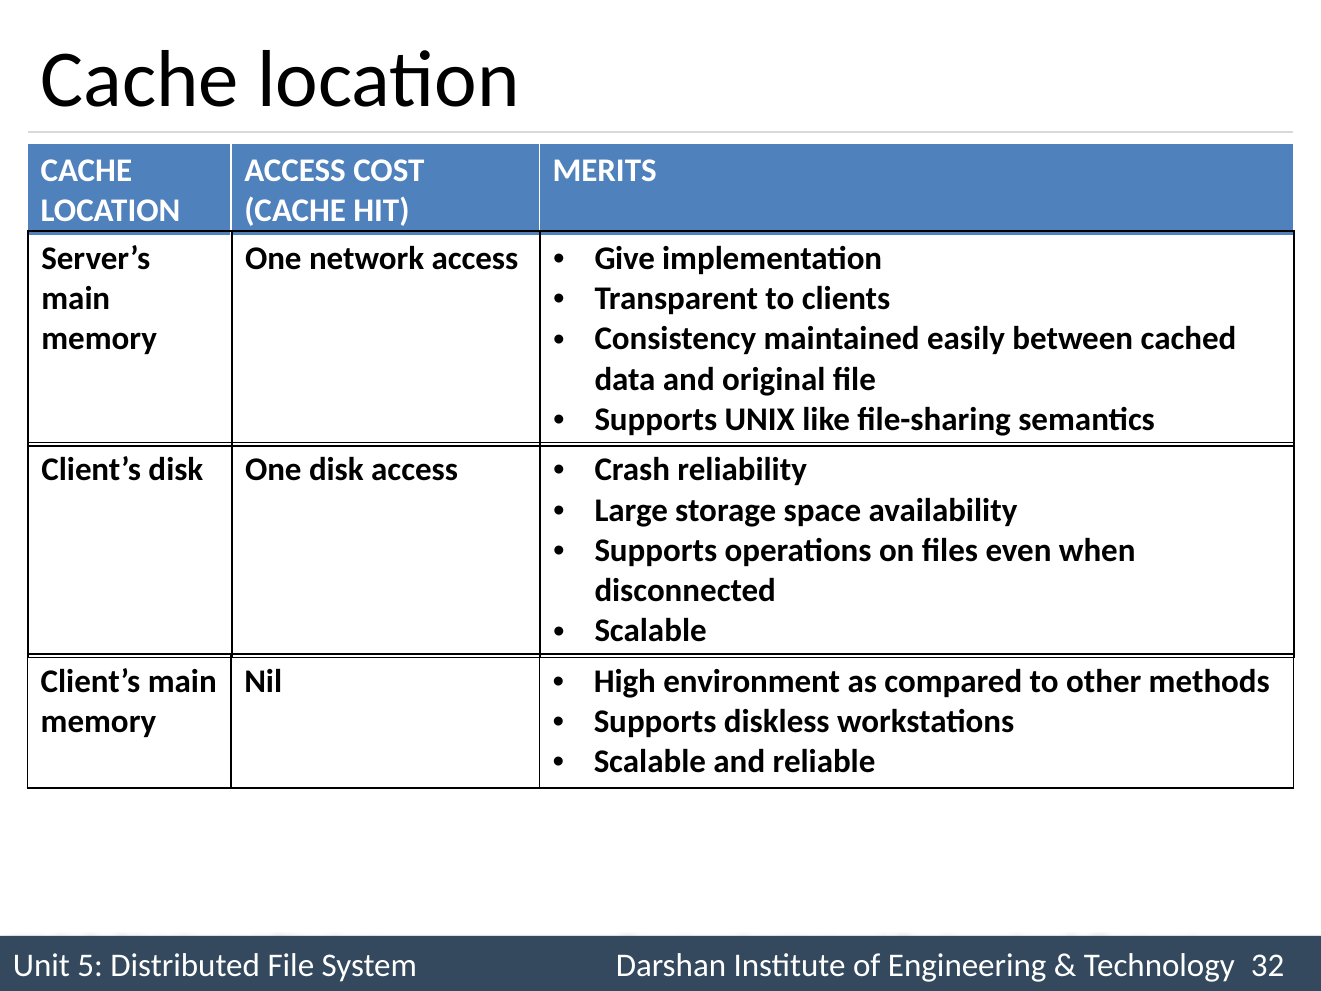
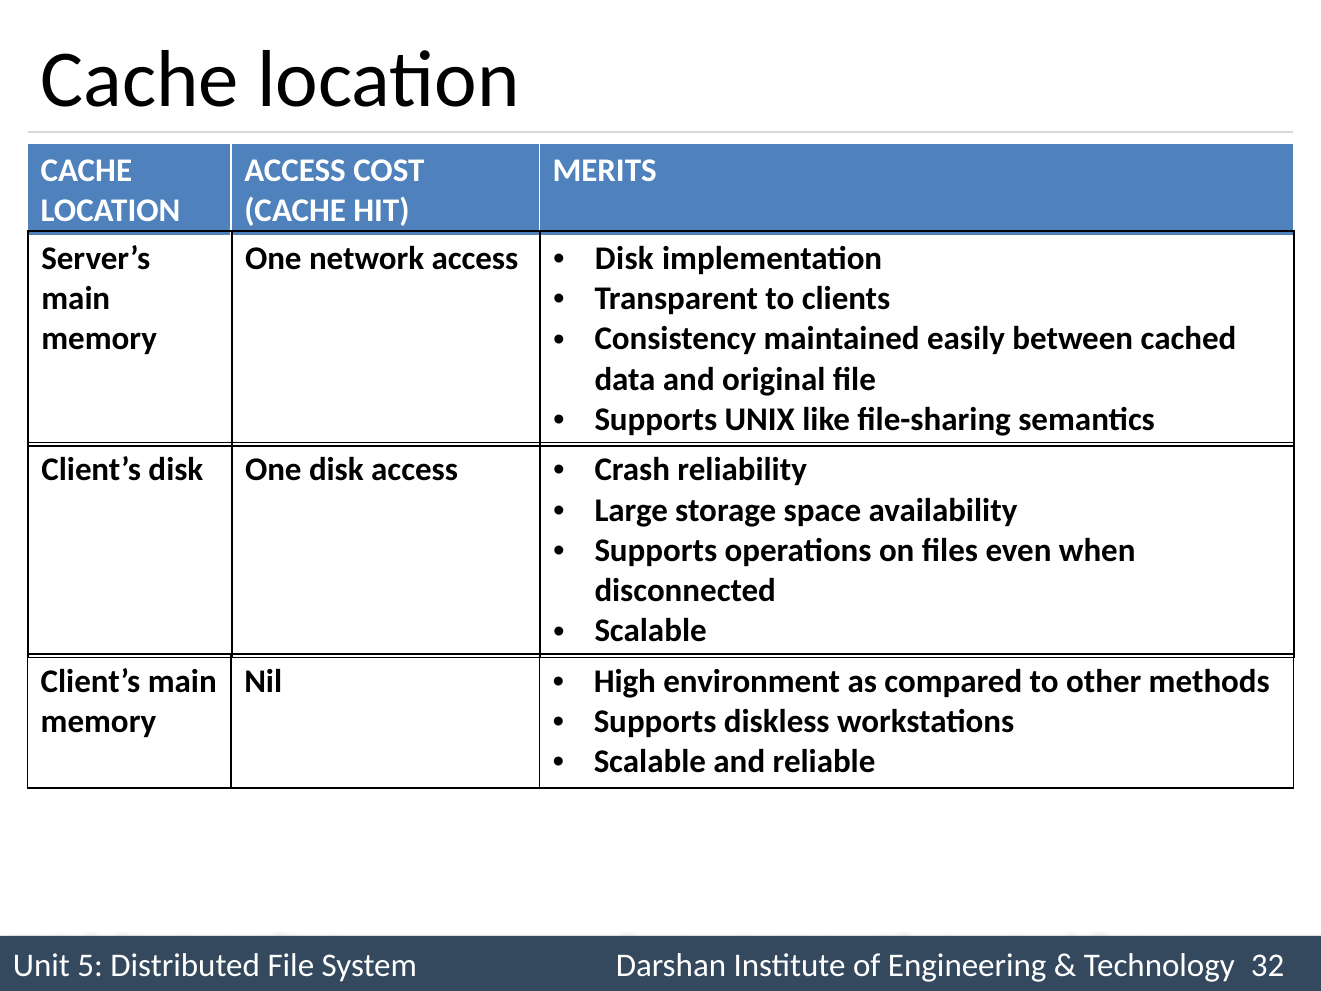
Give at (625, 258): Give -> Disk
